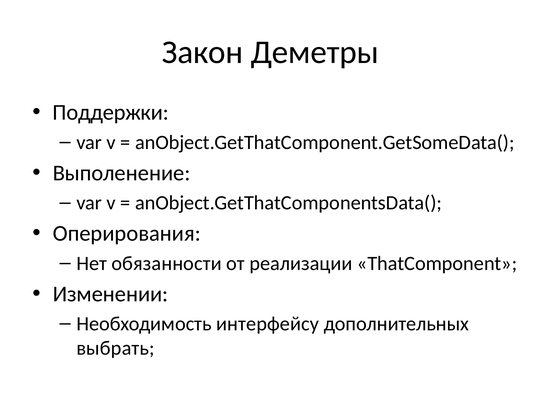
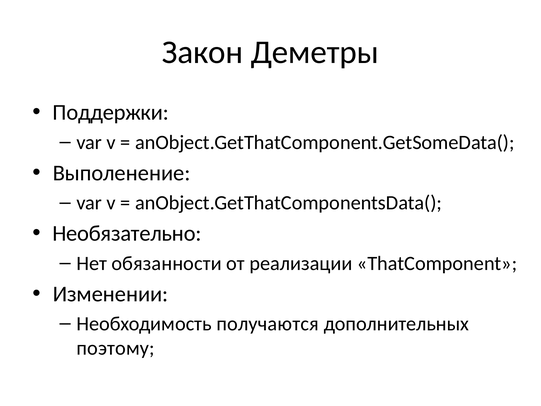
Оперирования: Оперирования -> Необязательно
интерфейсу: интерфейсу -> получаются
выбрать: выбрать -> поэтому
